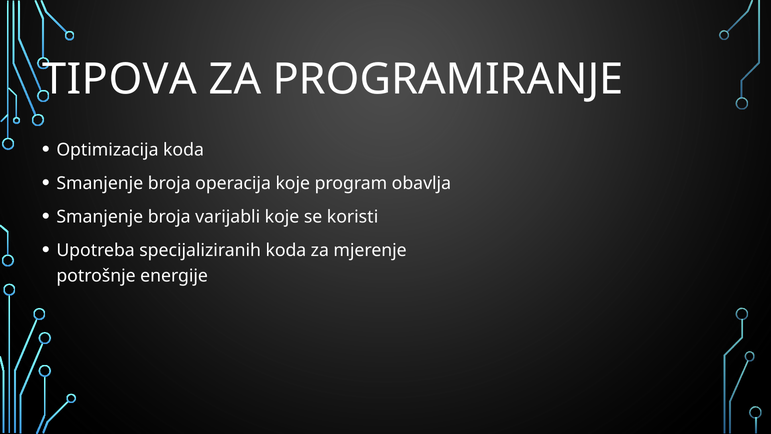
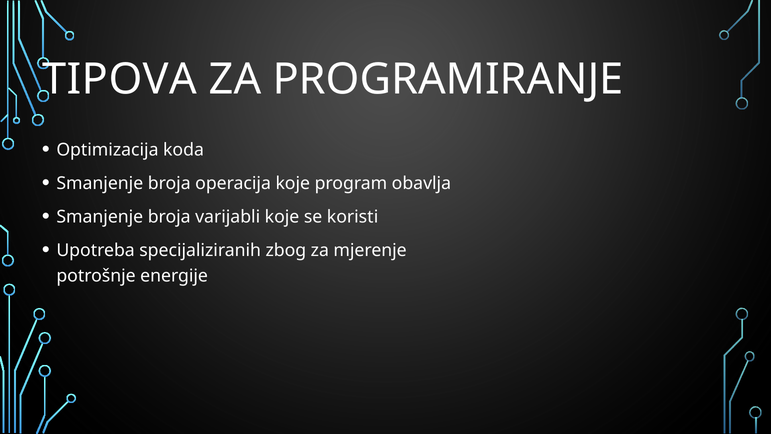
specijaliziranih koda: koda -> zbog
